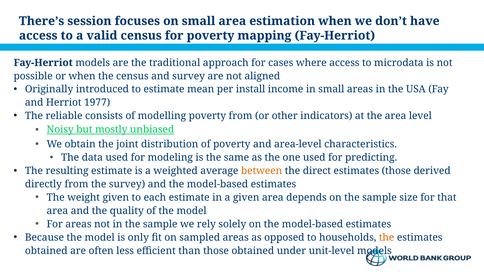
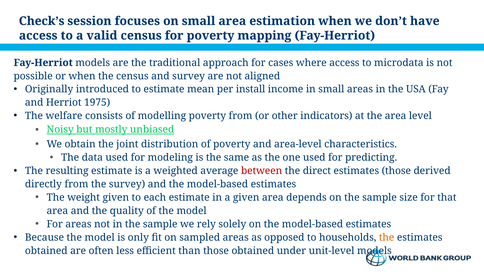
There’s: There’s -> Check’s
1977: 1977 -> 1975
reliable: reliable -> welfare
between colour: orange -> red
